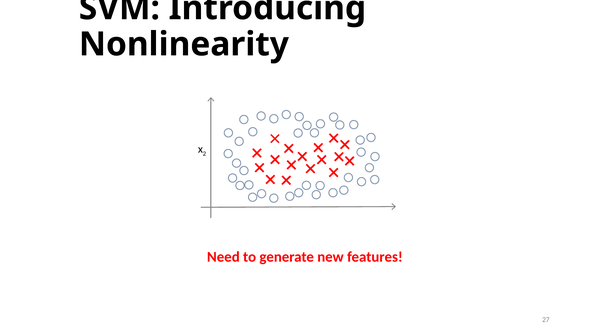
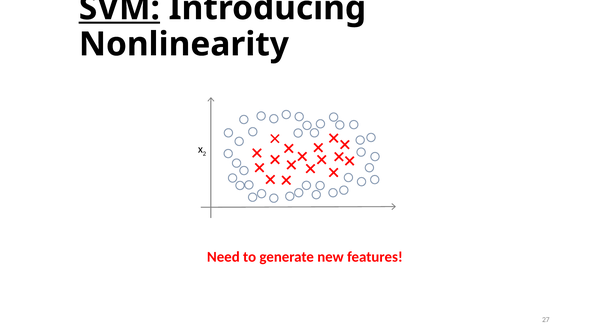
SVM underline: none -> present
